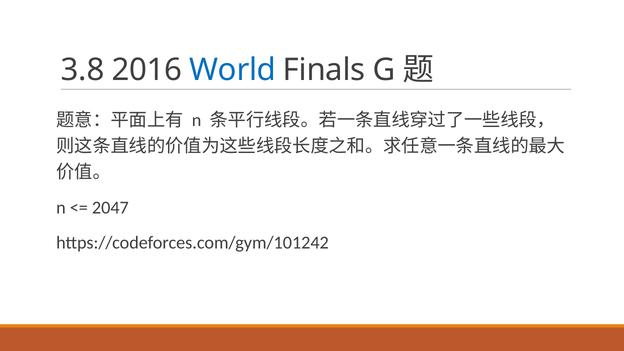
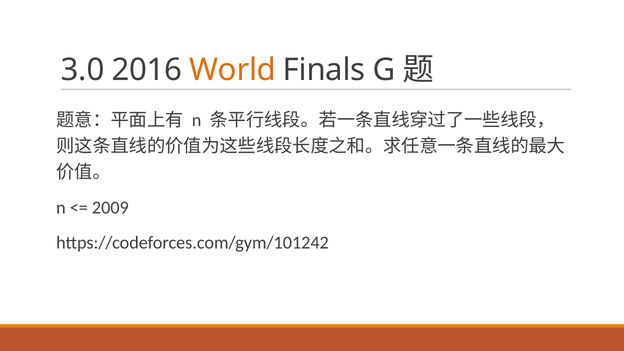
3.8: 3.8 -> 3.0
World colour: blue -> orange
2047: 2047 -> 2009
